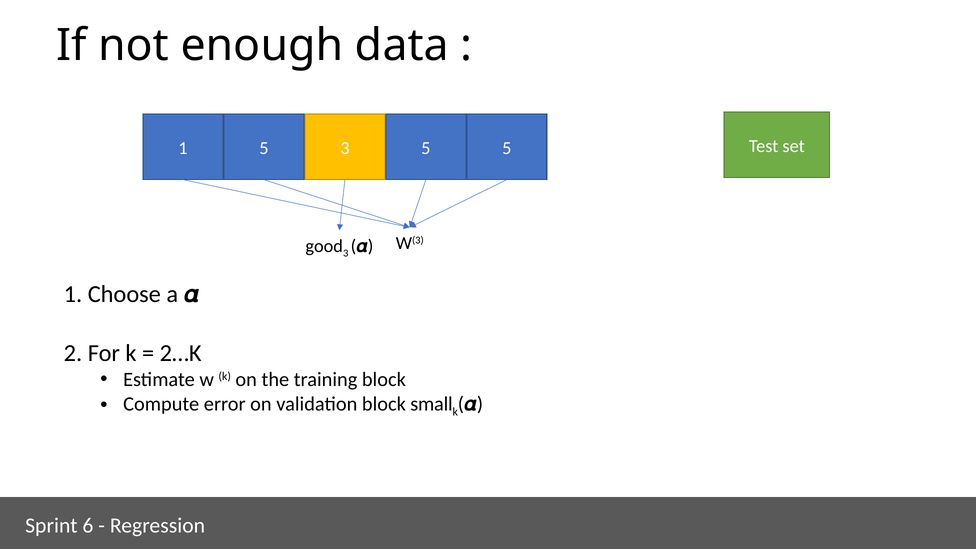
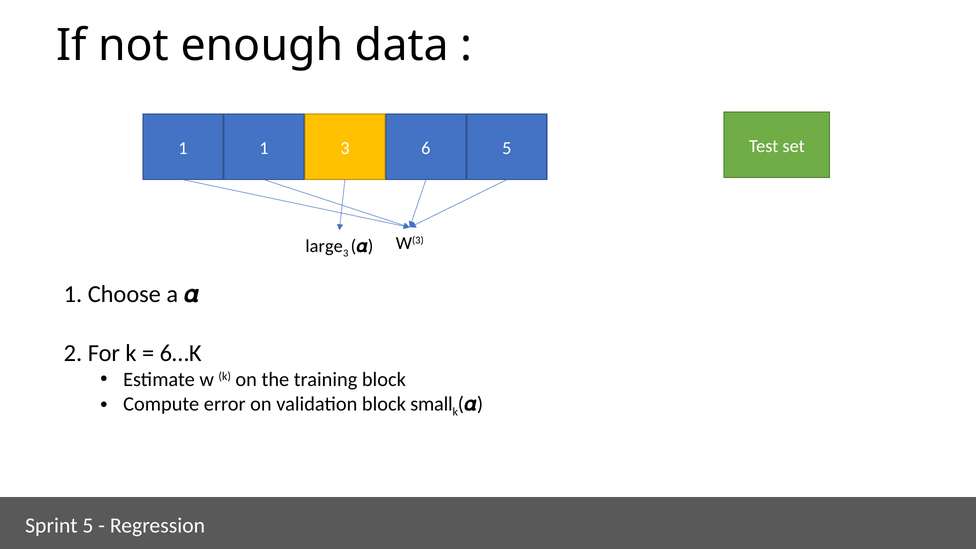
1 5: 5 -> 1
3 5: 5 -> 6
good: good -> large
2…K: 2…K -> 6…K
Sprint 6: 6 -> 5
